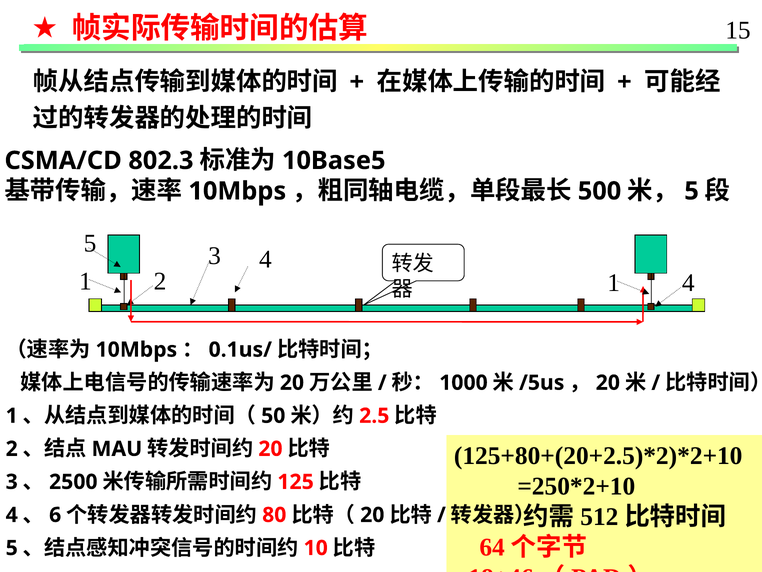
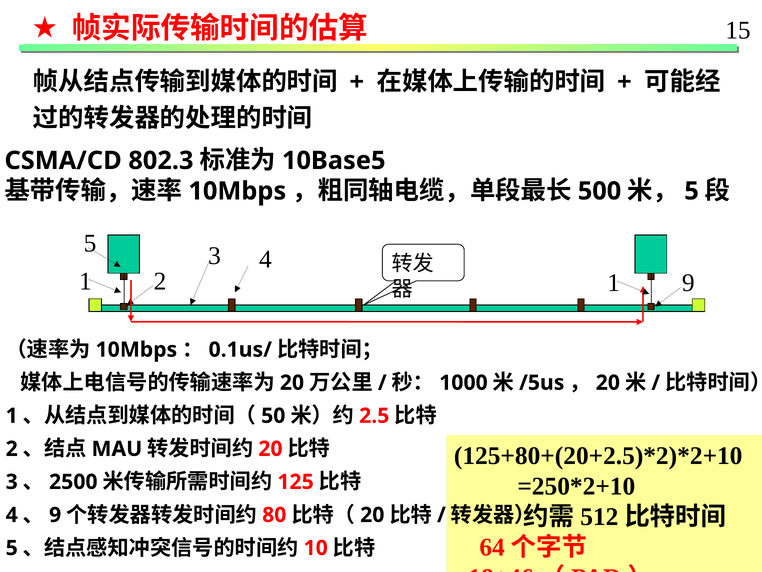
1 4: 4 -> 9
6 at (55, 515): 6 -> 9
